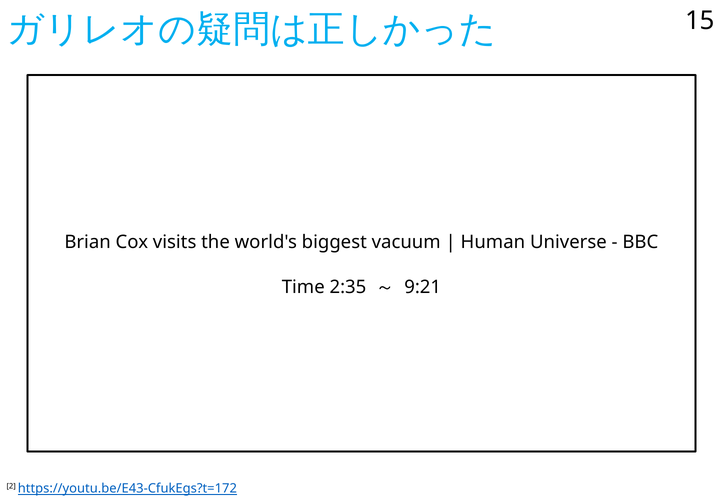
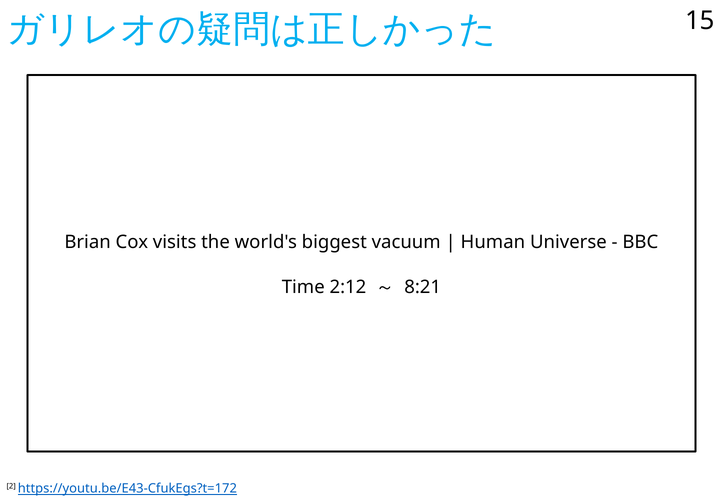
2:35: 2:35 -> 2:12
9:21: 9:21 -> 8:21
